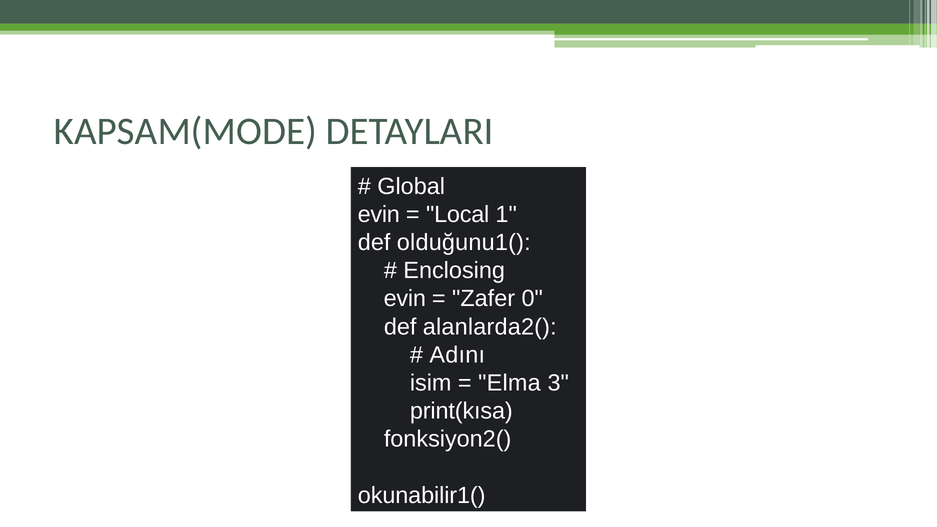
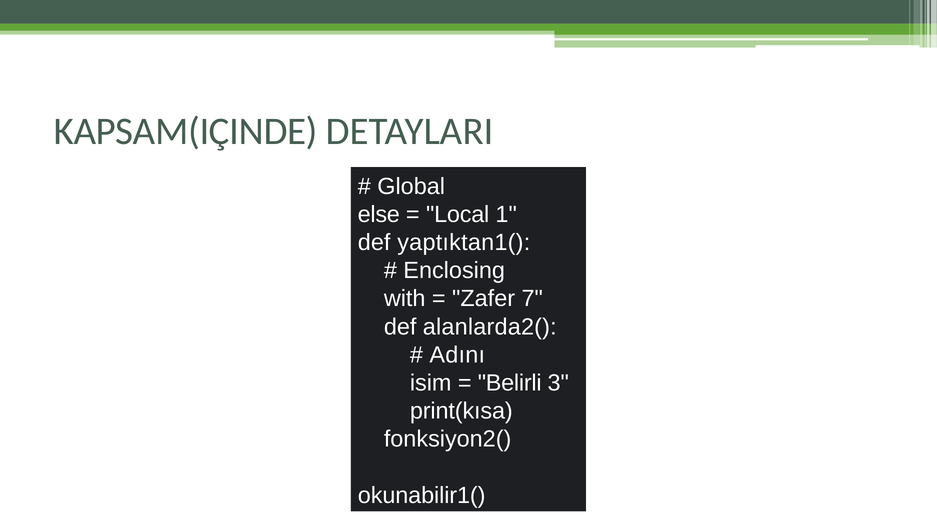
KAPSAM(MODE: KAPSAM(MODE -> KAPSAM(IÇINDE
evin at (379, 214): evin -> else
olduğunu1(: olduğunu1( -> yaptıktan1(
evin at (405, 299): evin -> with
0: 0 -> 7
Elma: Elma -> Belirli
